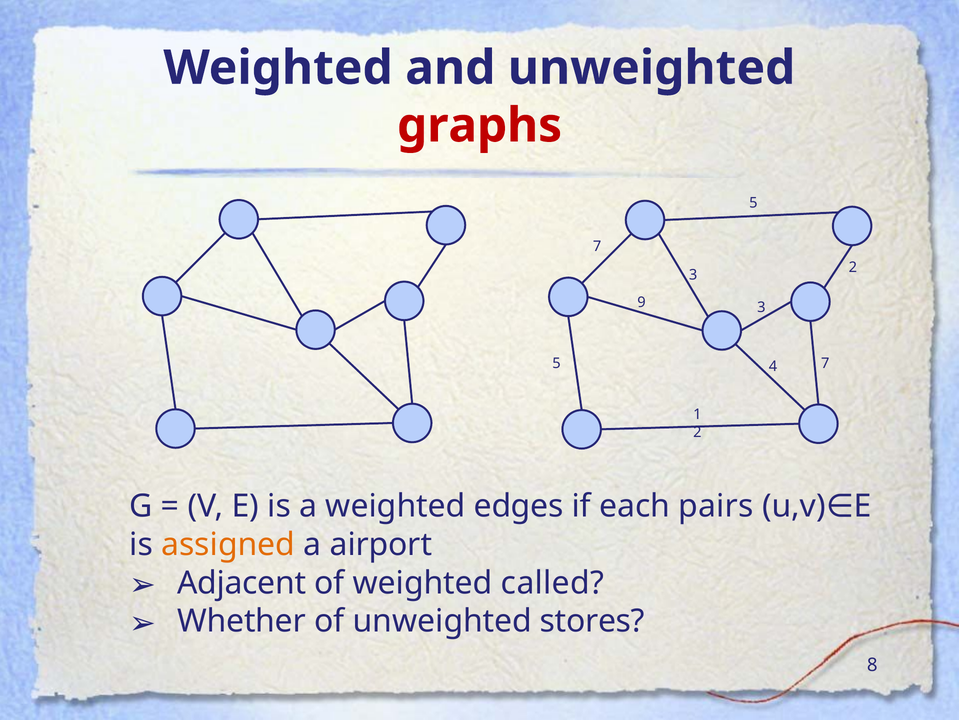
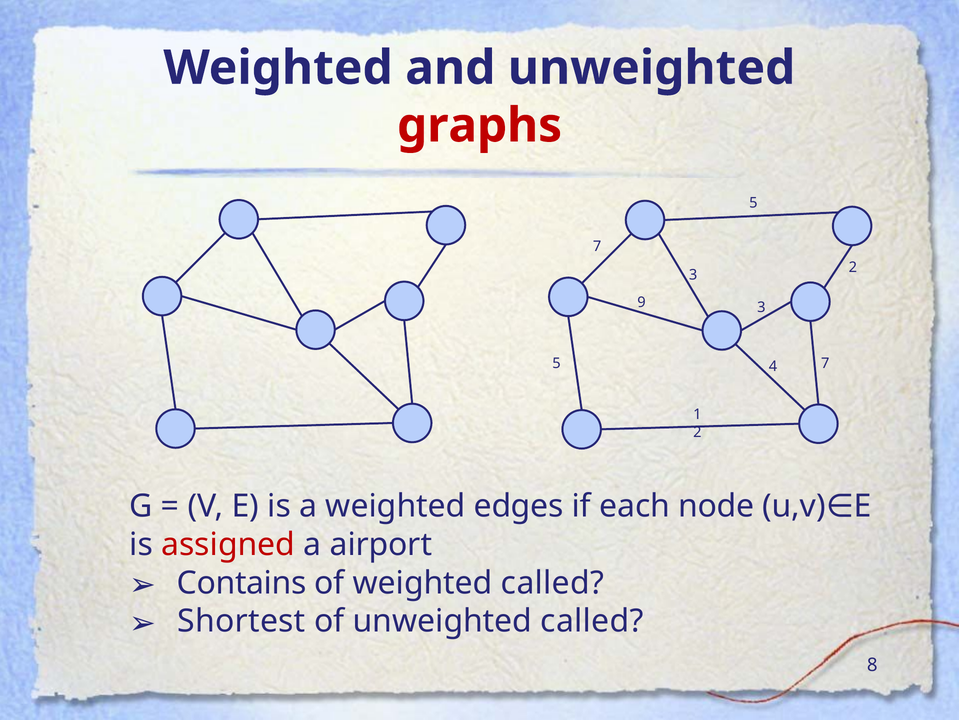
pairs: pairs -> node
assigned colour: orange -> red
Adjacent: Adjacent -> Contains
Whether: Whether -> Shortest
unweighted stores: stores -> called
